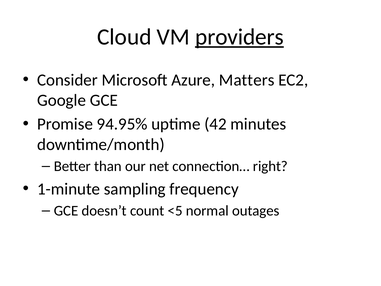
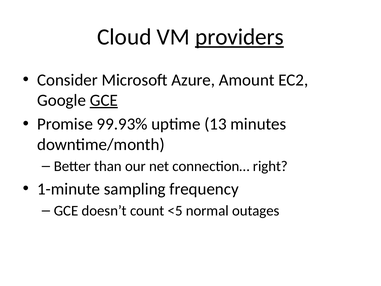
Matters: Matters -> Amount
GCE at (104, 100) underline: none -> present
94.95%: 94.95% -> 99.93%
42: 42 -> 13
